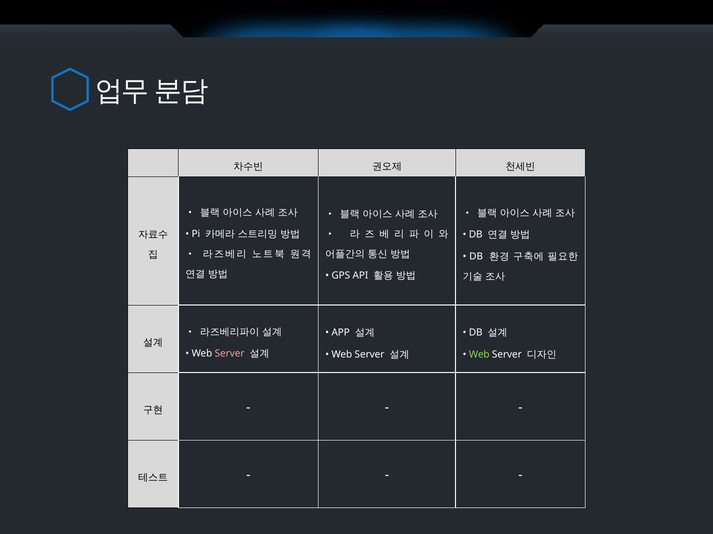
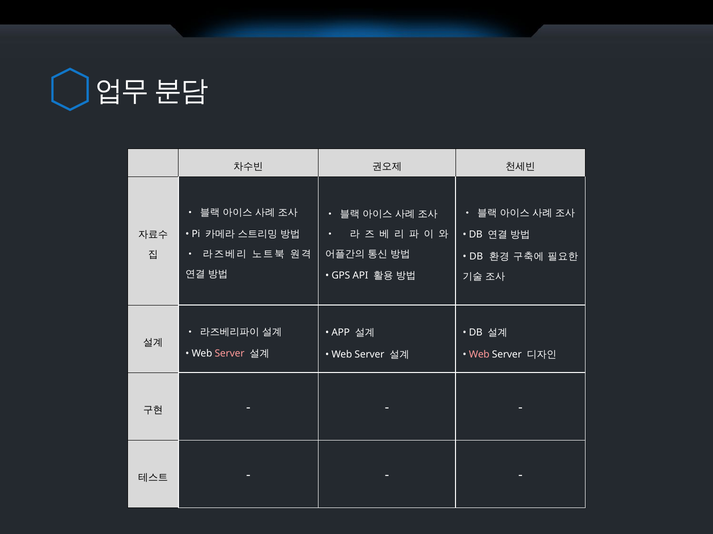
Web at (479, 355) colour: light green -> pink
